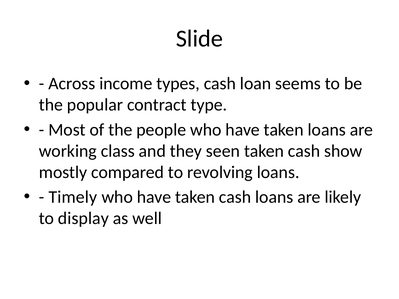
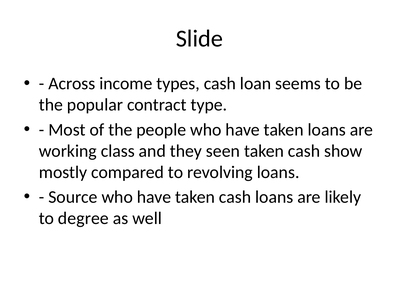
Timely: Timely -> Source
display: display -> degree
